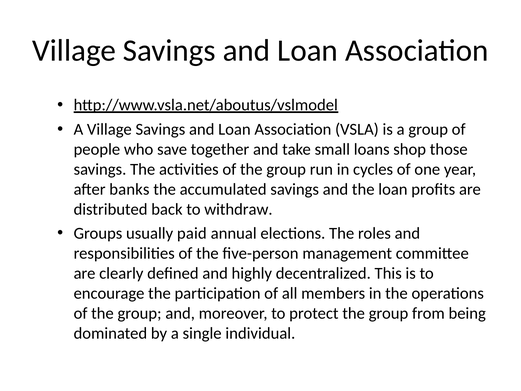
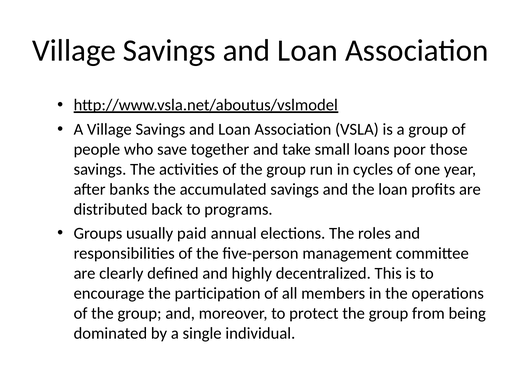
shop: shop -> poor
withdraw: withdraw -> programs
